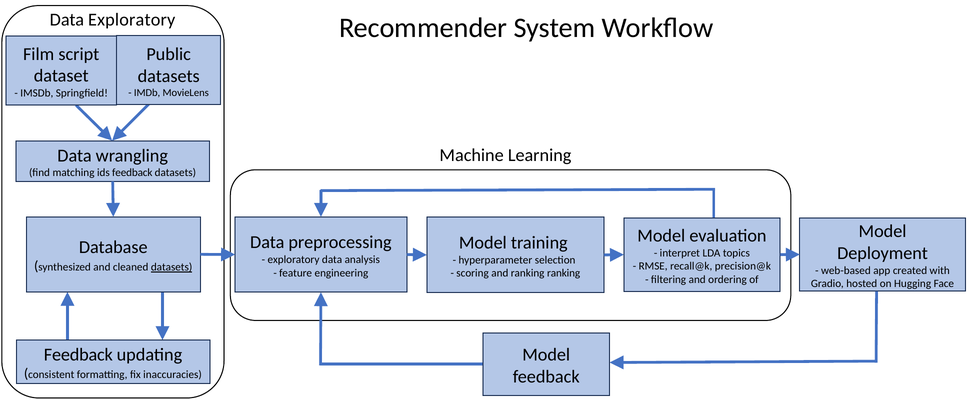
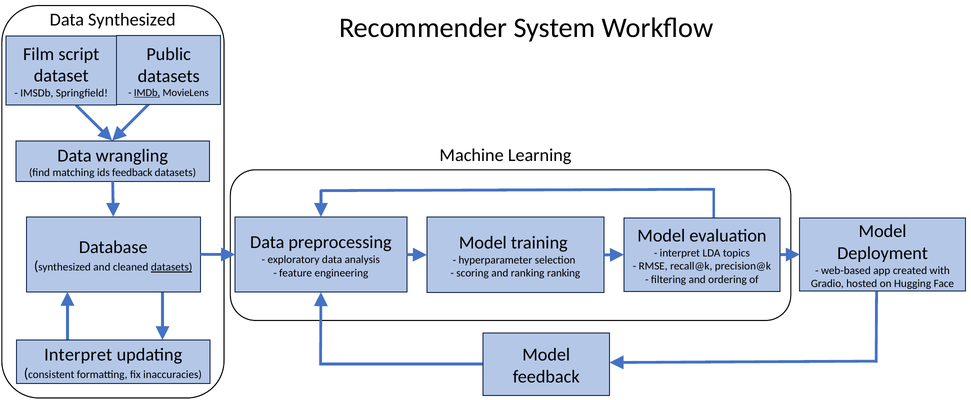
Data Exploratory: Exploratory -> Synthesized
IMDb underline: none -> present
Feedback at (78, 355): Feedback -> Interpret
